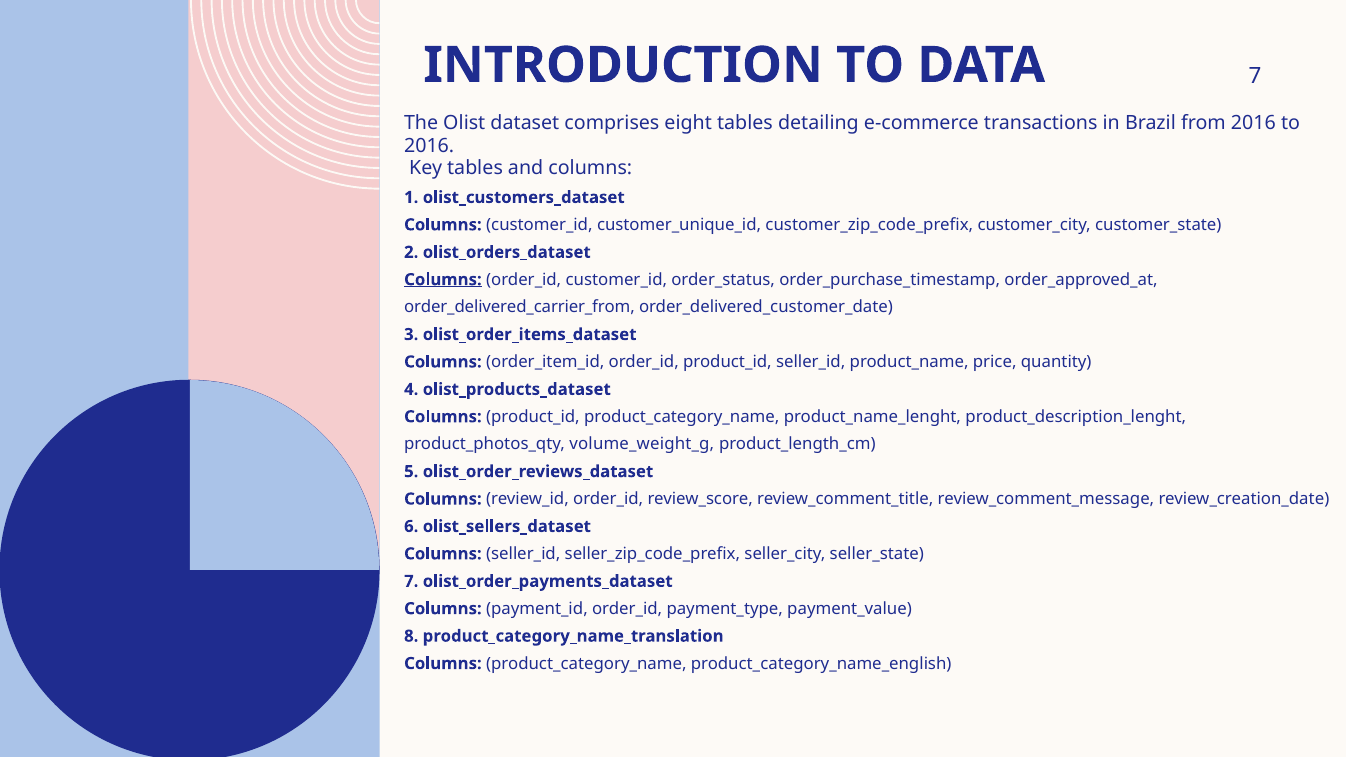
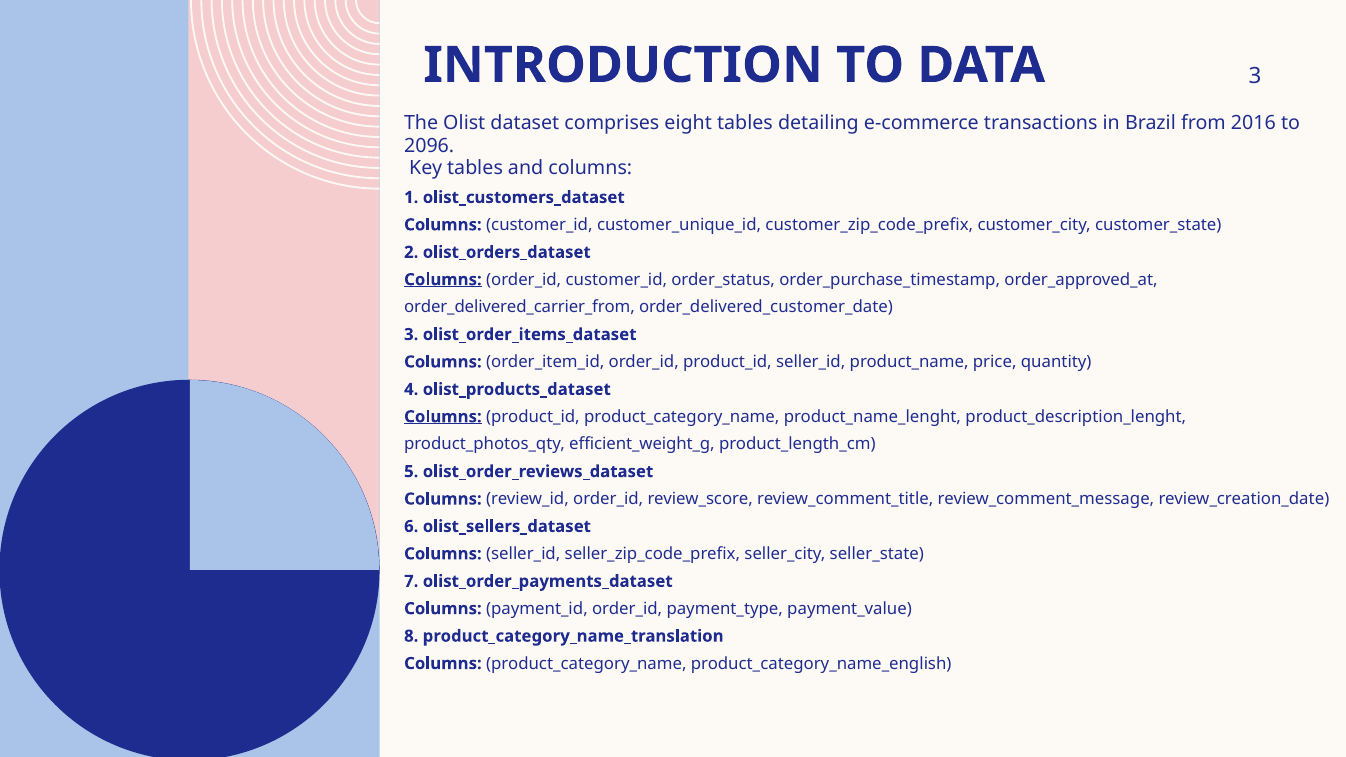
DATA 7: 7 -> 3
2016 at (429, 146): 2016 -> 2096
Columns at (443, 417) underline: none -> present
volume_weight_g: volume_weight_g -> efficient_weight_g
